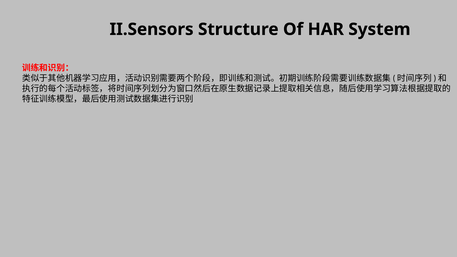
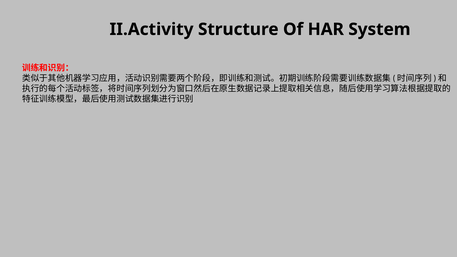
II.Sensors: II.Sensors -> II.Activity
